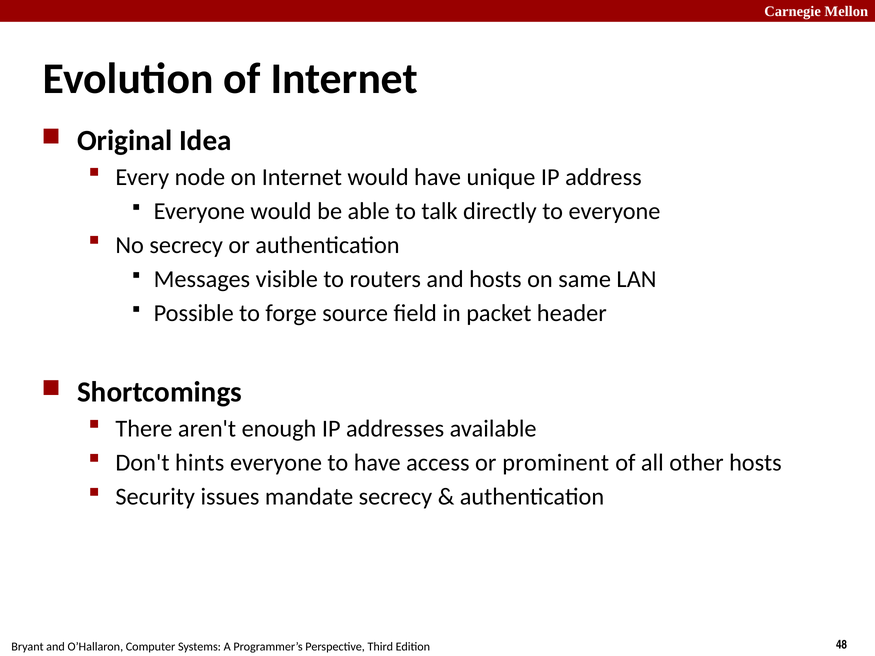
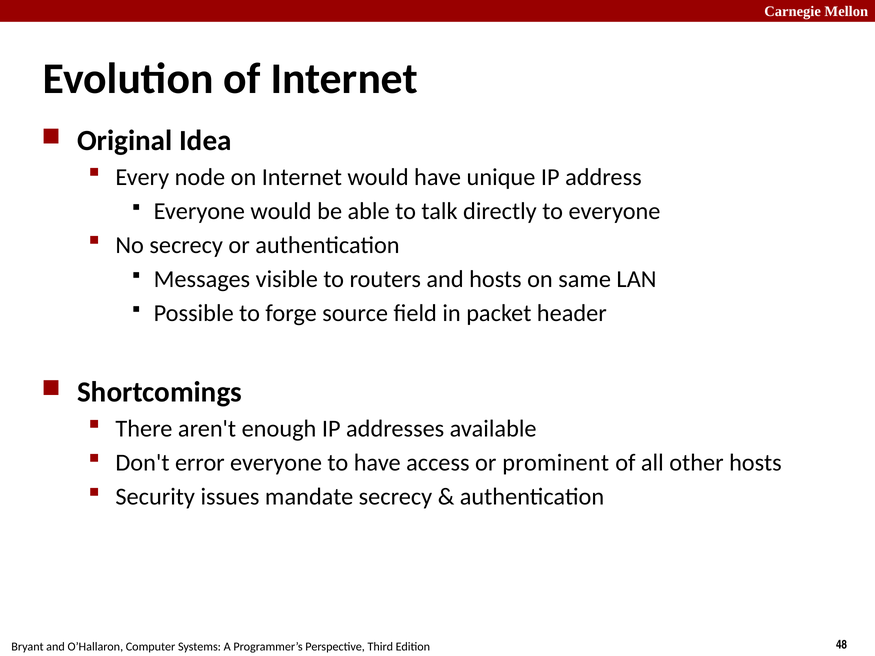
hints: hints -> error
